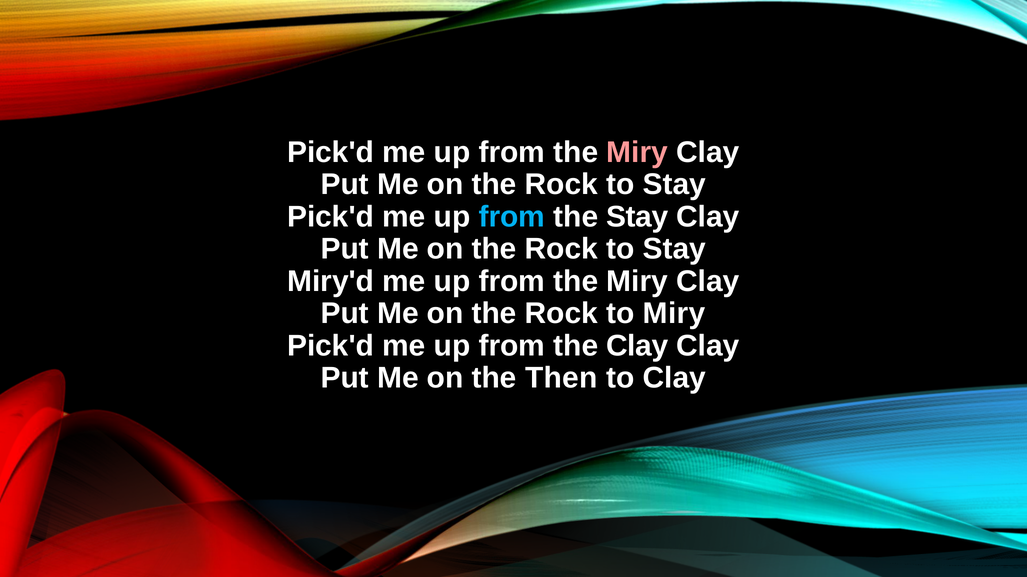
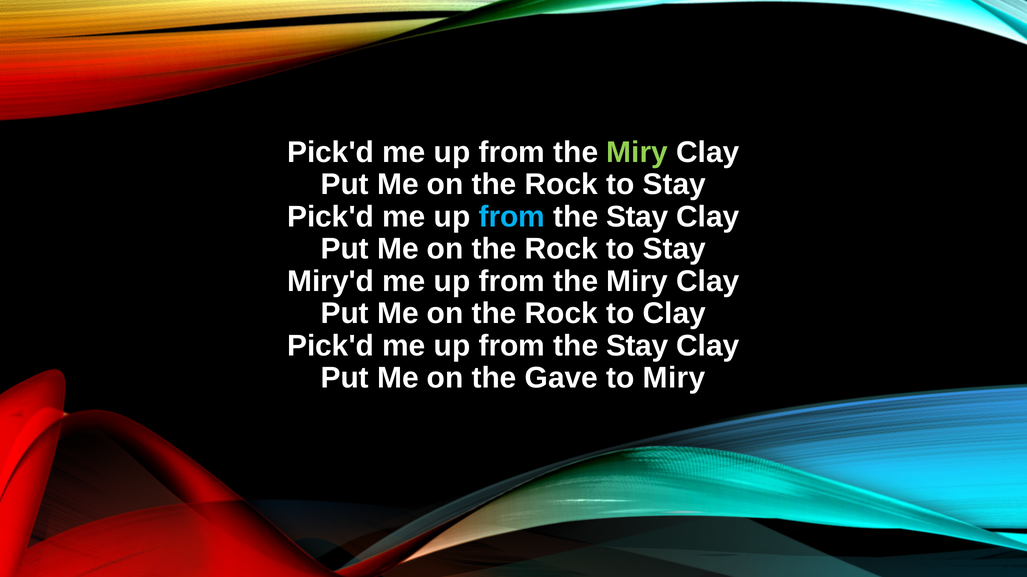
Miry at (637, 152) colour: pink -> light green
to Miry: Miry -> Clay
Clay at (637, 346): Clay -> Stay
Then: Then -> Gave
to Clay: Clay -> Miry
